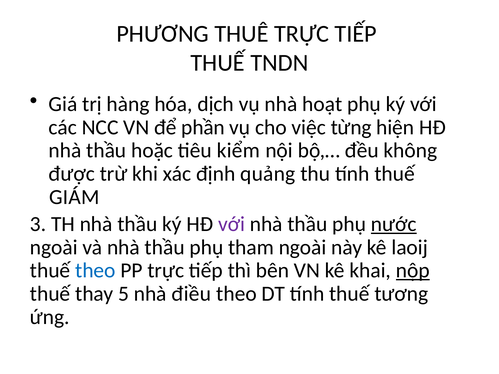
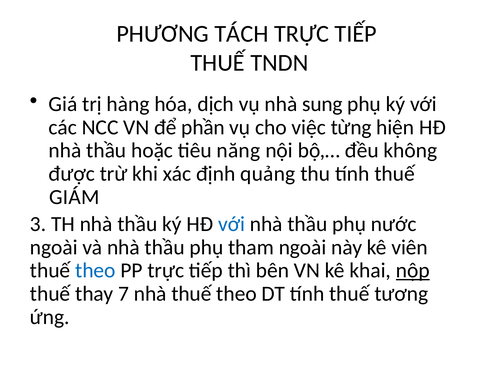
THUÊ: THUÊ -> TÁCH
hoạt: hoạt -> sung
kiểm: kiểm -> năng
với at (232, 224) colour: purple -> blue
nước underline: present -> none
laoij: laoij -> viên
5: 5 -> 7
nhà điều: điều -> thuế
